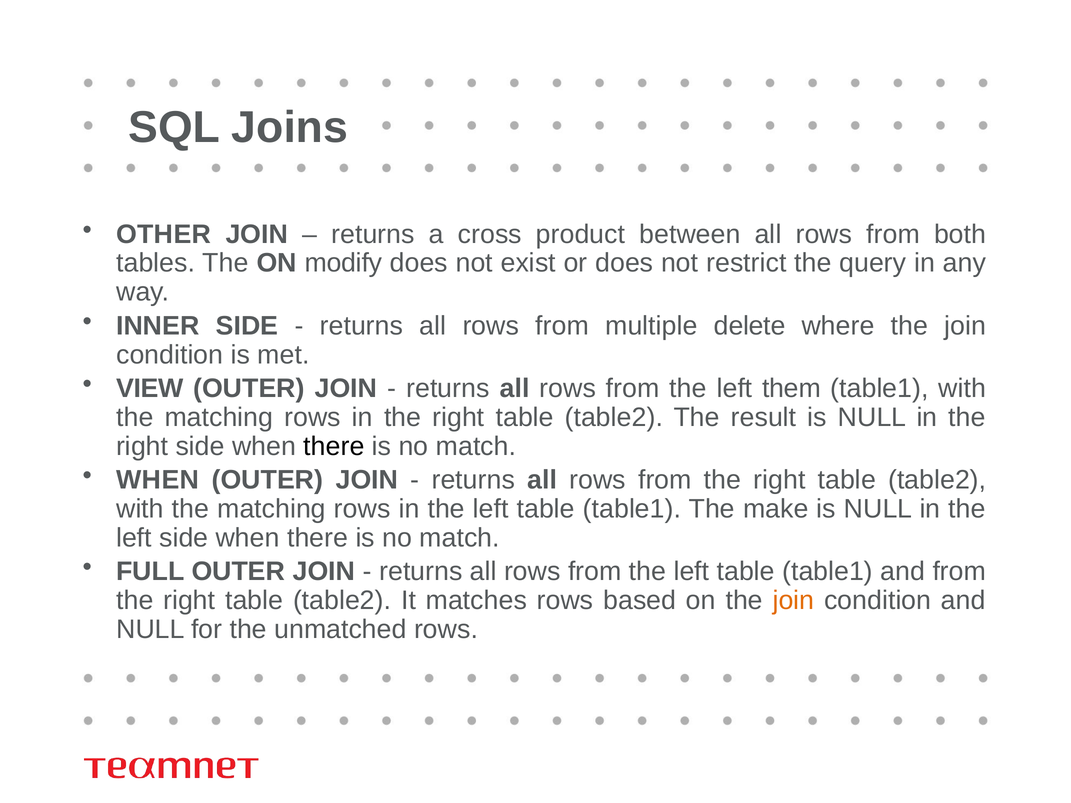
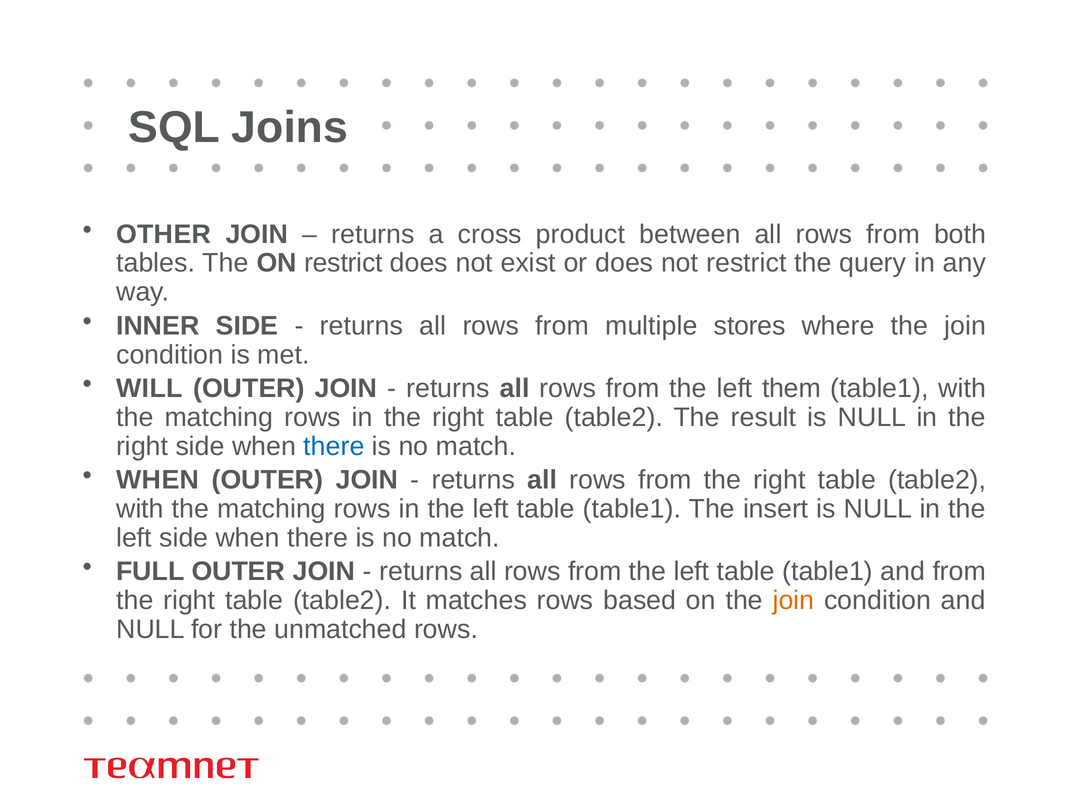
ON modify: modify -> restrict
delete: delete -> stores
VIEW: VIEW -> WILL
there at (334, 446) colour: black -> blue
make: make -> insert
